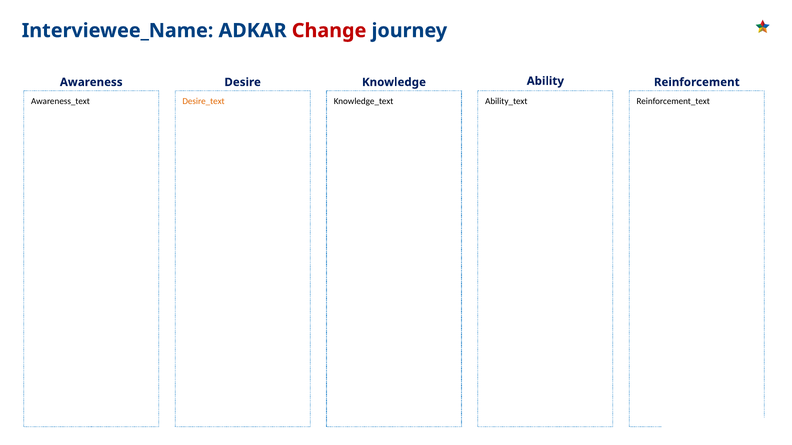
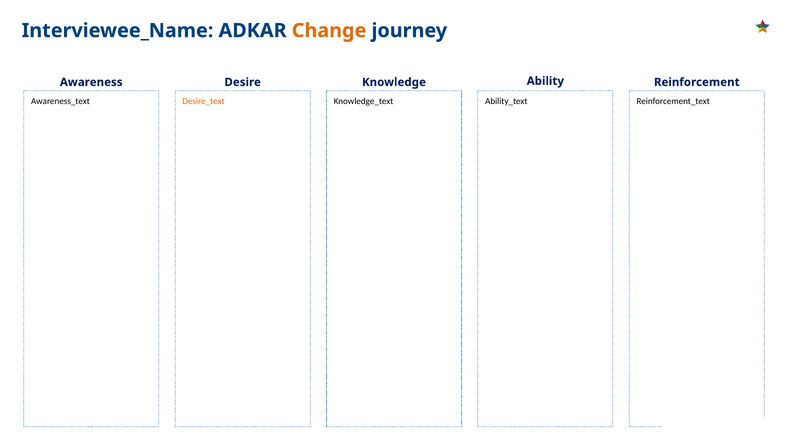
Change colour: red -> orange
